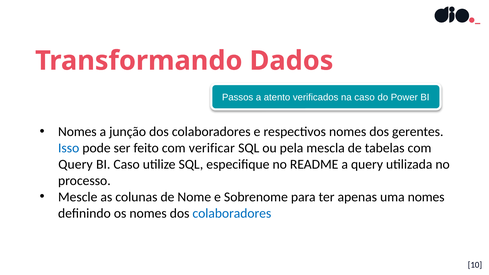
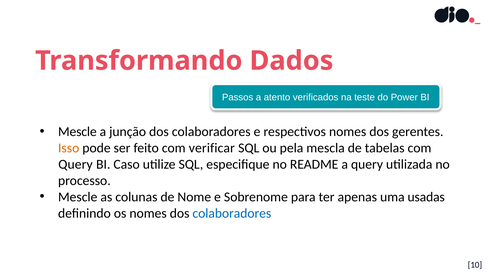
na caso: caso -> teste
Nomes at (77, 132): Nomes -> Mescle
Isso colour: blue -> orange
uma nomes: nomes -> usadas
